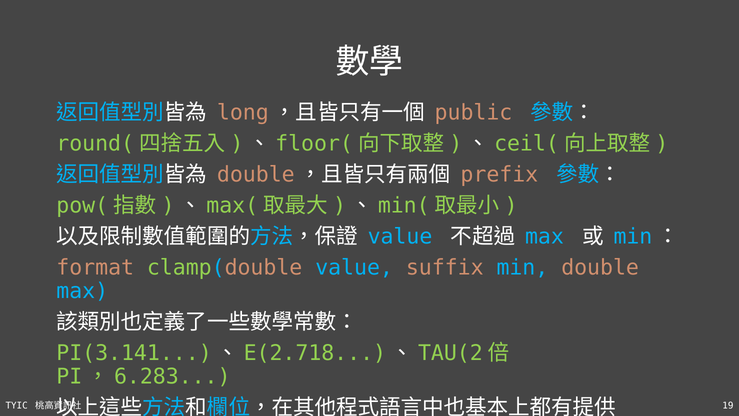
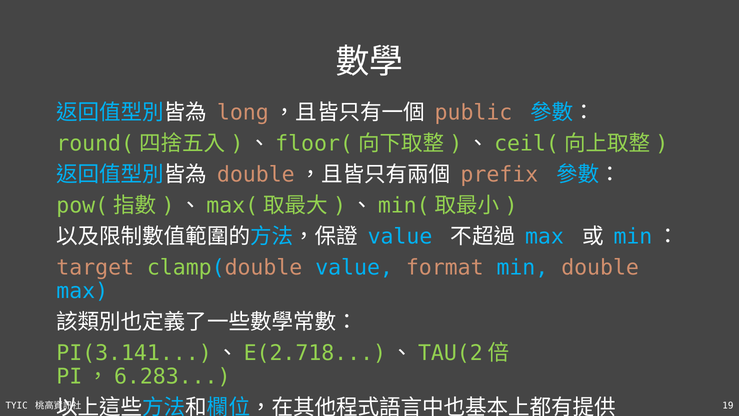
format: format -> target
suffix: suffix -> format
